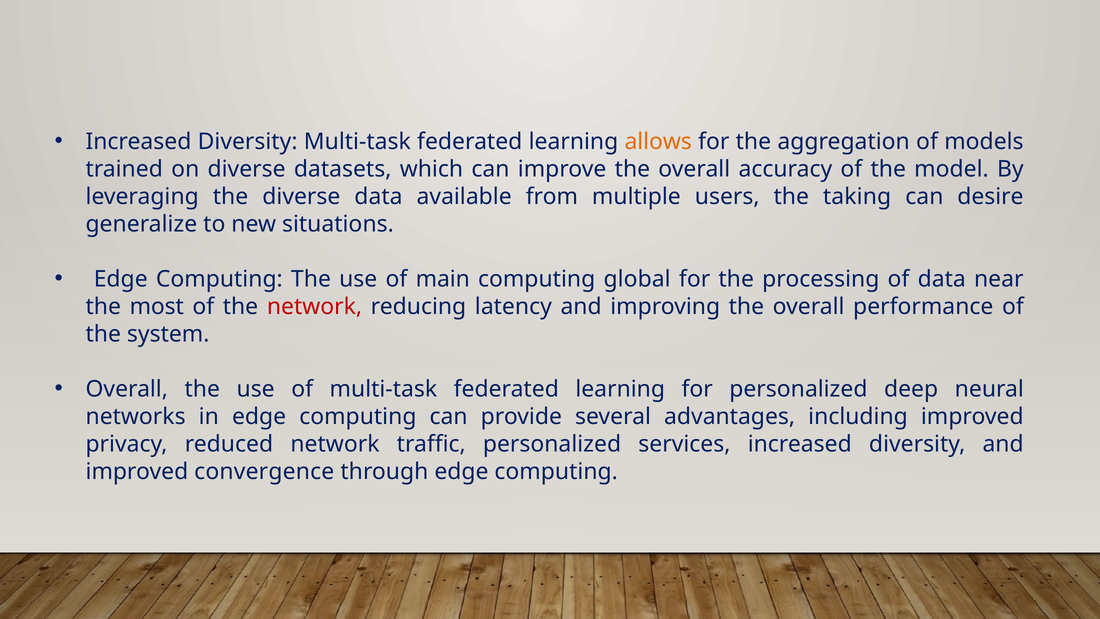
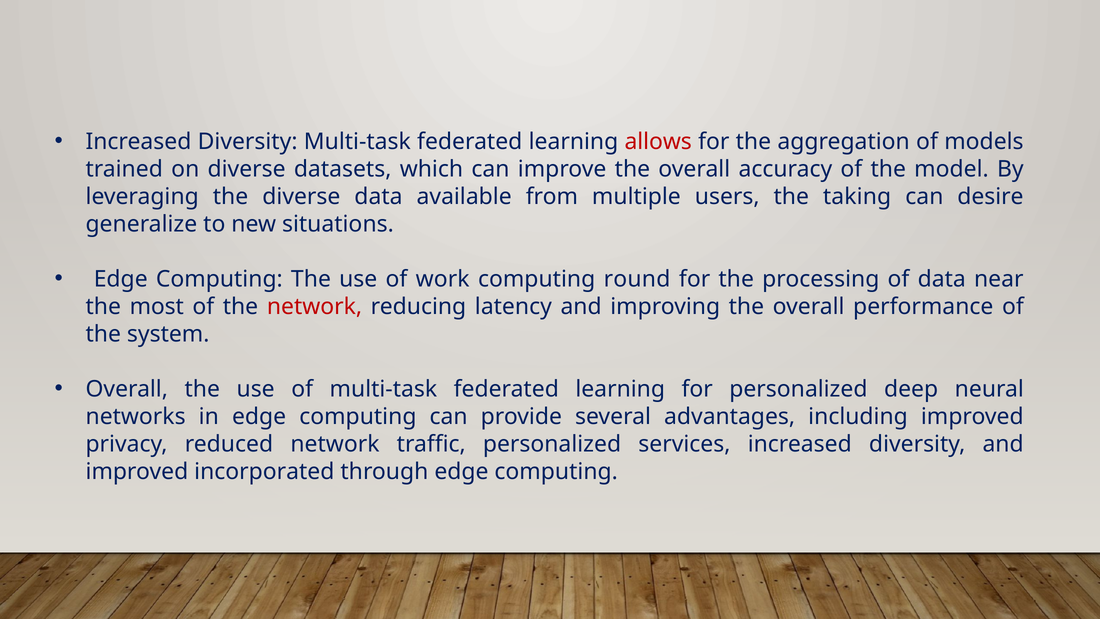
allows colour: orange -> red
main: main -> work
global: global -> round
convergence: convergence -> incorporated
